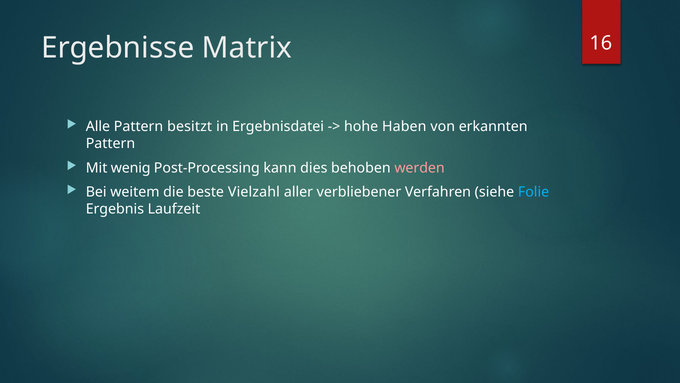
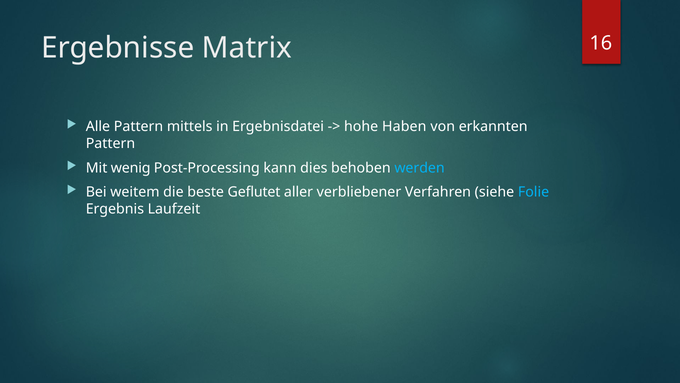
besitzt: besitzt -> mittels
werden colour: pink -> light blue
Vielzahl: Vielzahl -> Geflutet
